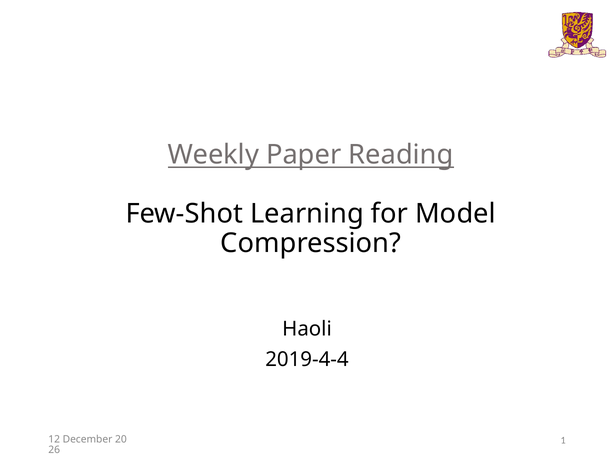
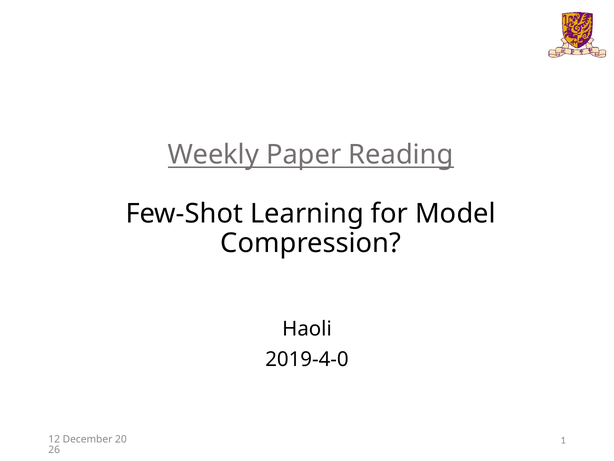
2019-4-4: 2019-4-4 -> 2019-4-0
